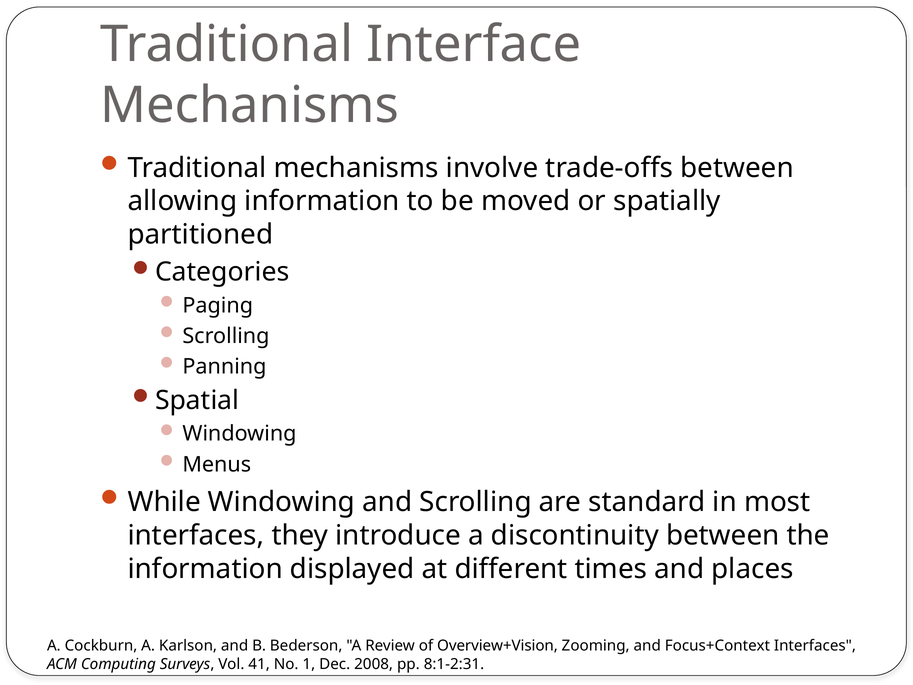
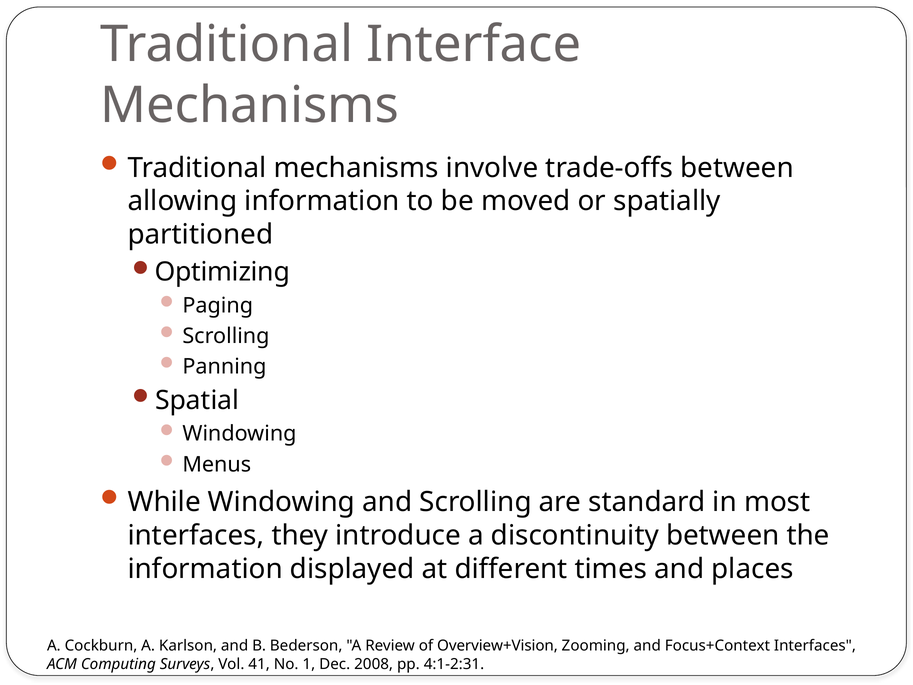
Categories: Categories -> Optimizing
8:1-2:31: 8:1-2:31 -> 4:1-2:31
